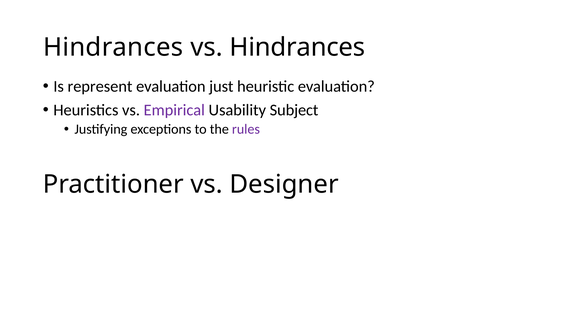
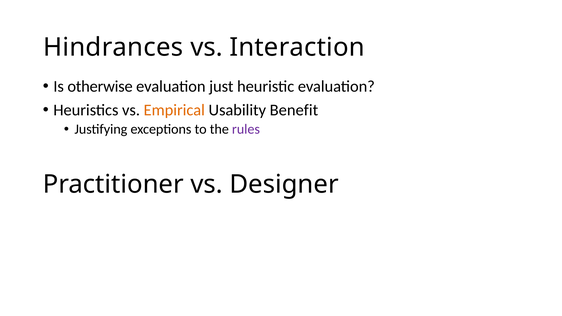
vs Hindrances: Hindrances -> Interaction
represent: represent -> otherwise
Empirical colour: purple -> orange
Subject: Subject -> Benefit
